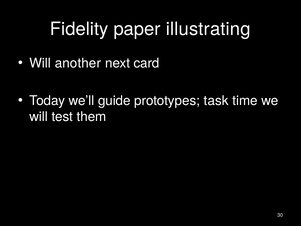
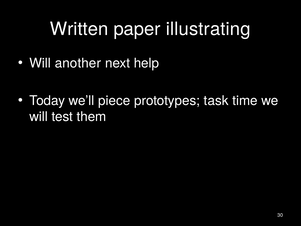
Fidelity: Fidelity -> Written
card: card -> help
guide: guide -> piece
